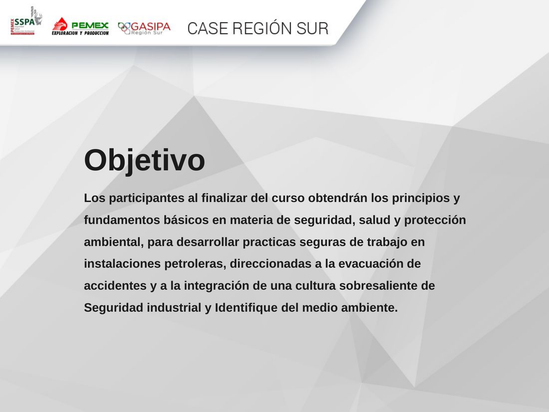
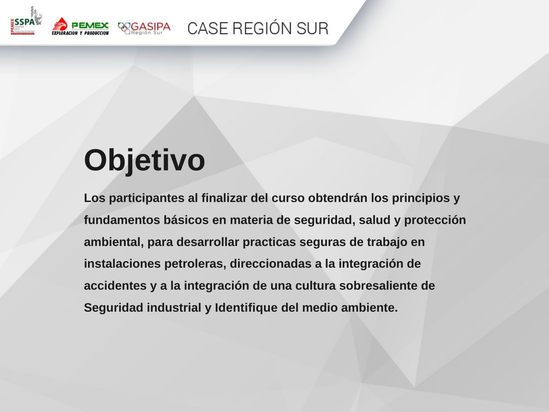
direccionadas a la evacuación: evacuación -> integración
